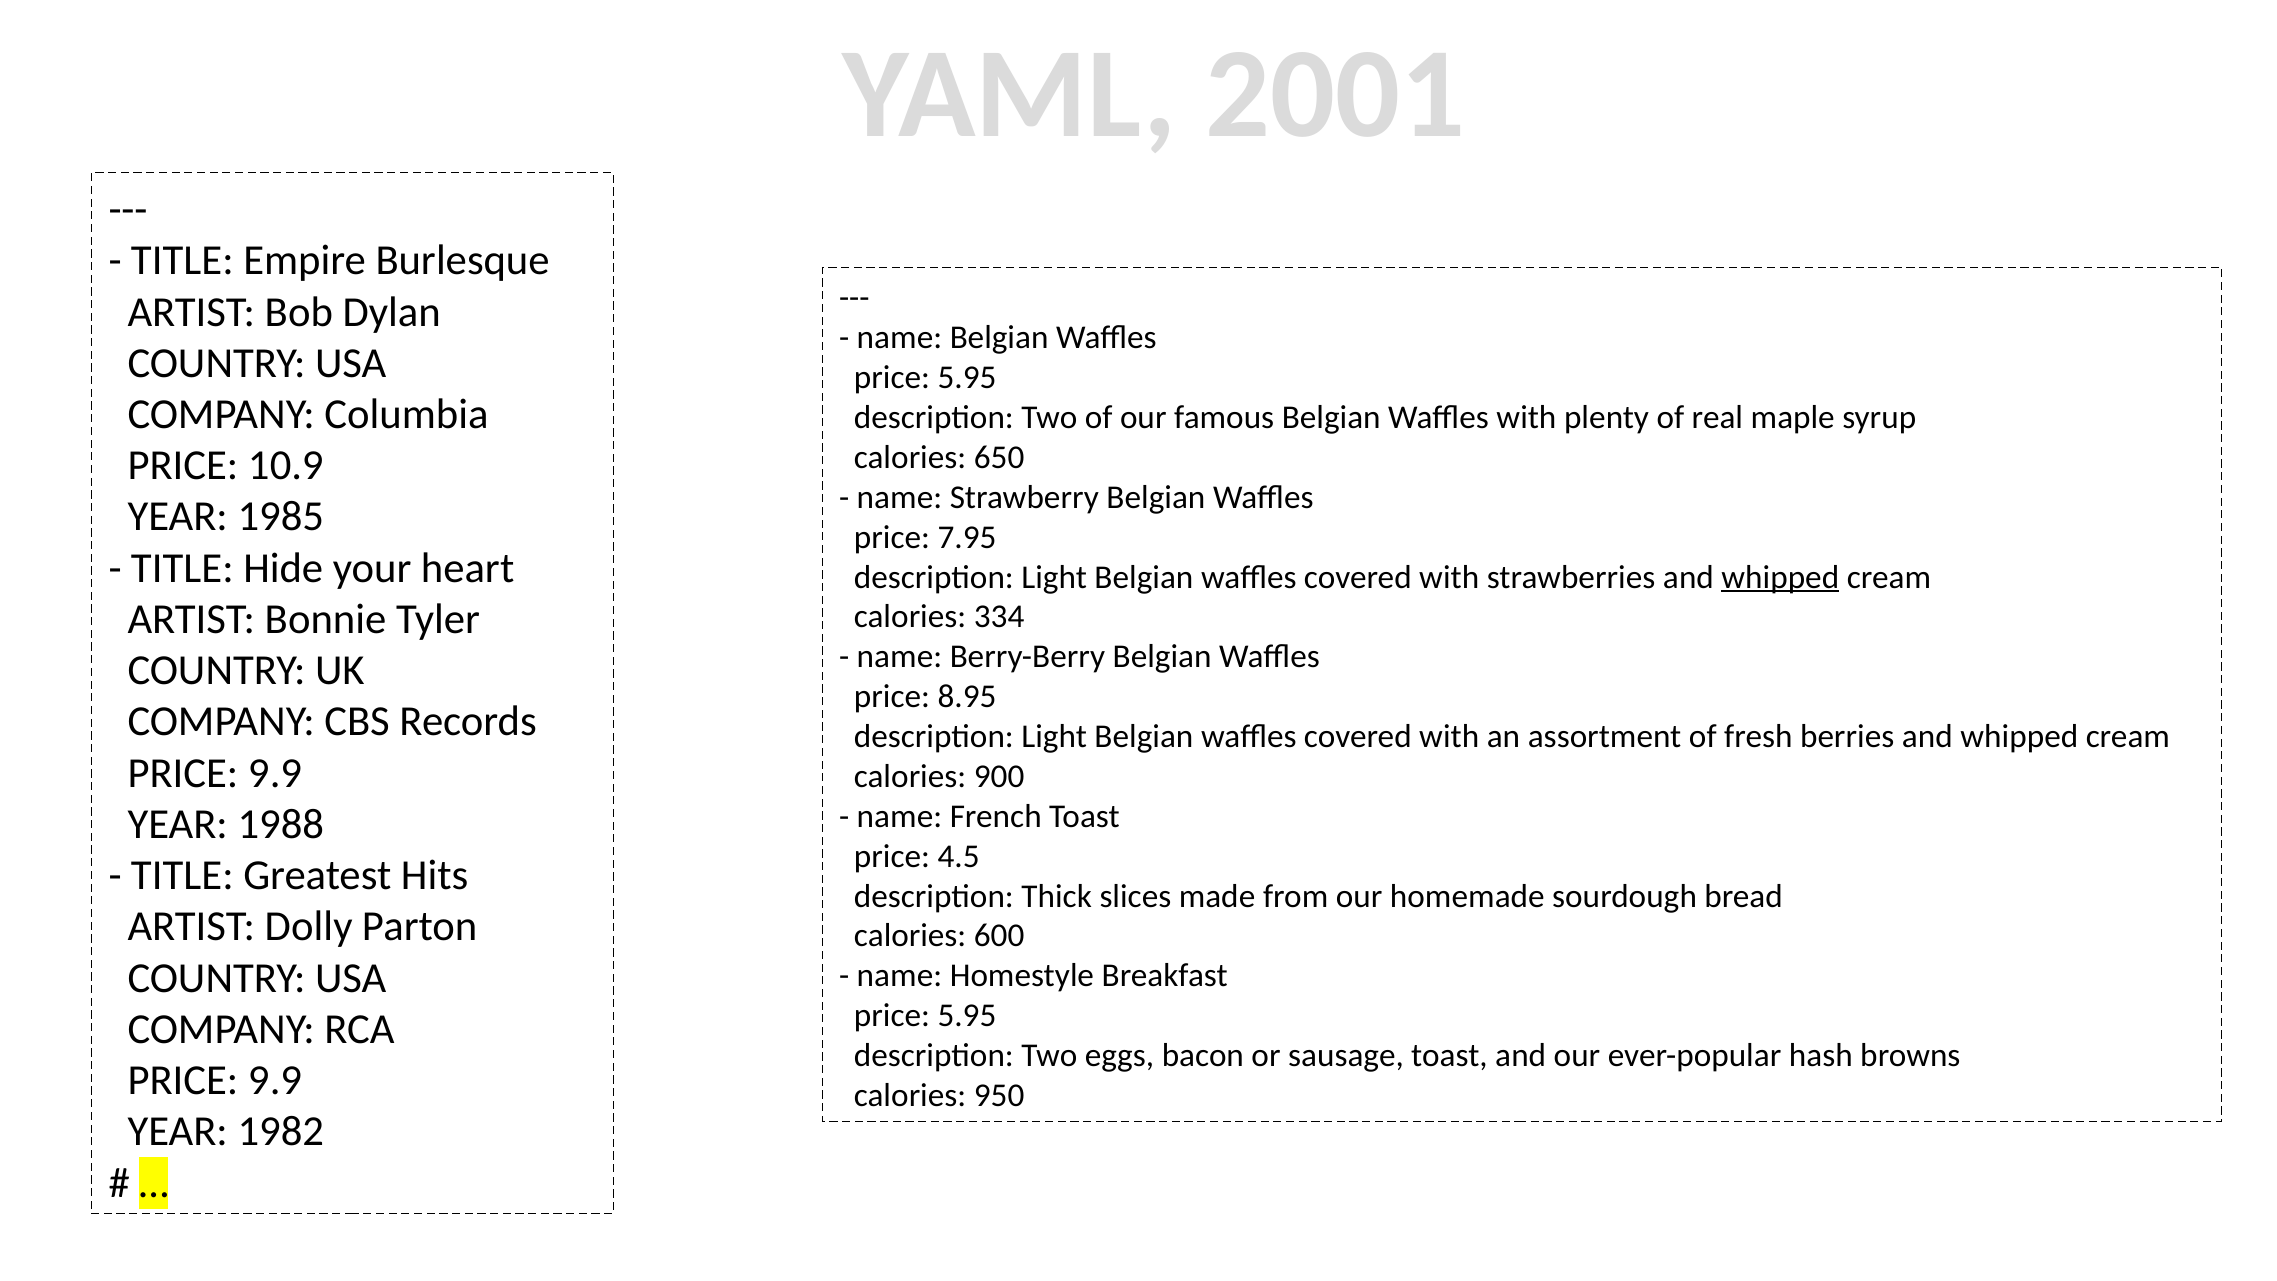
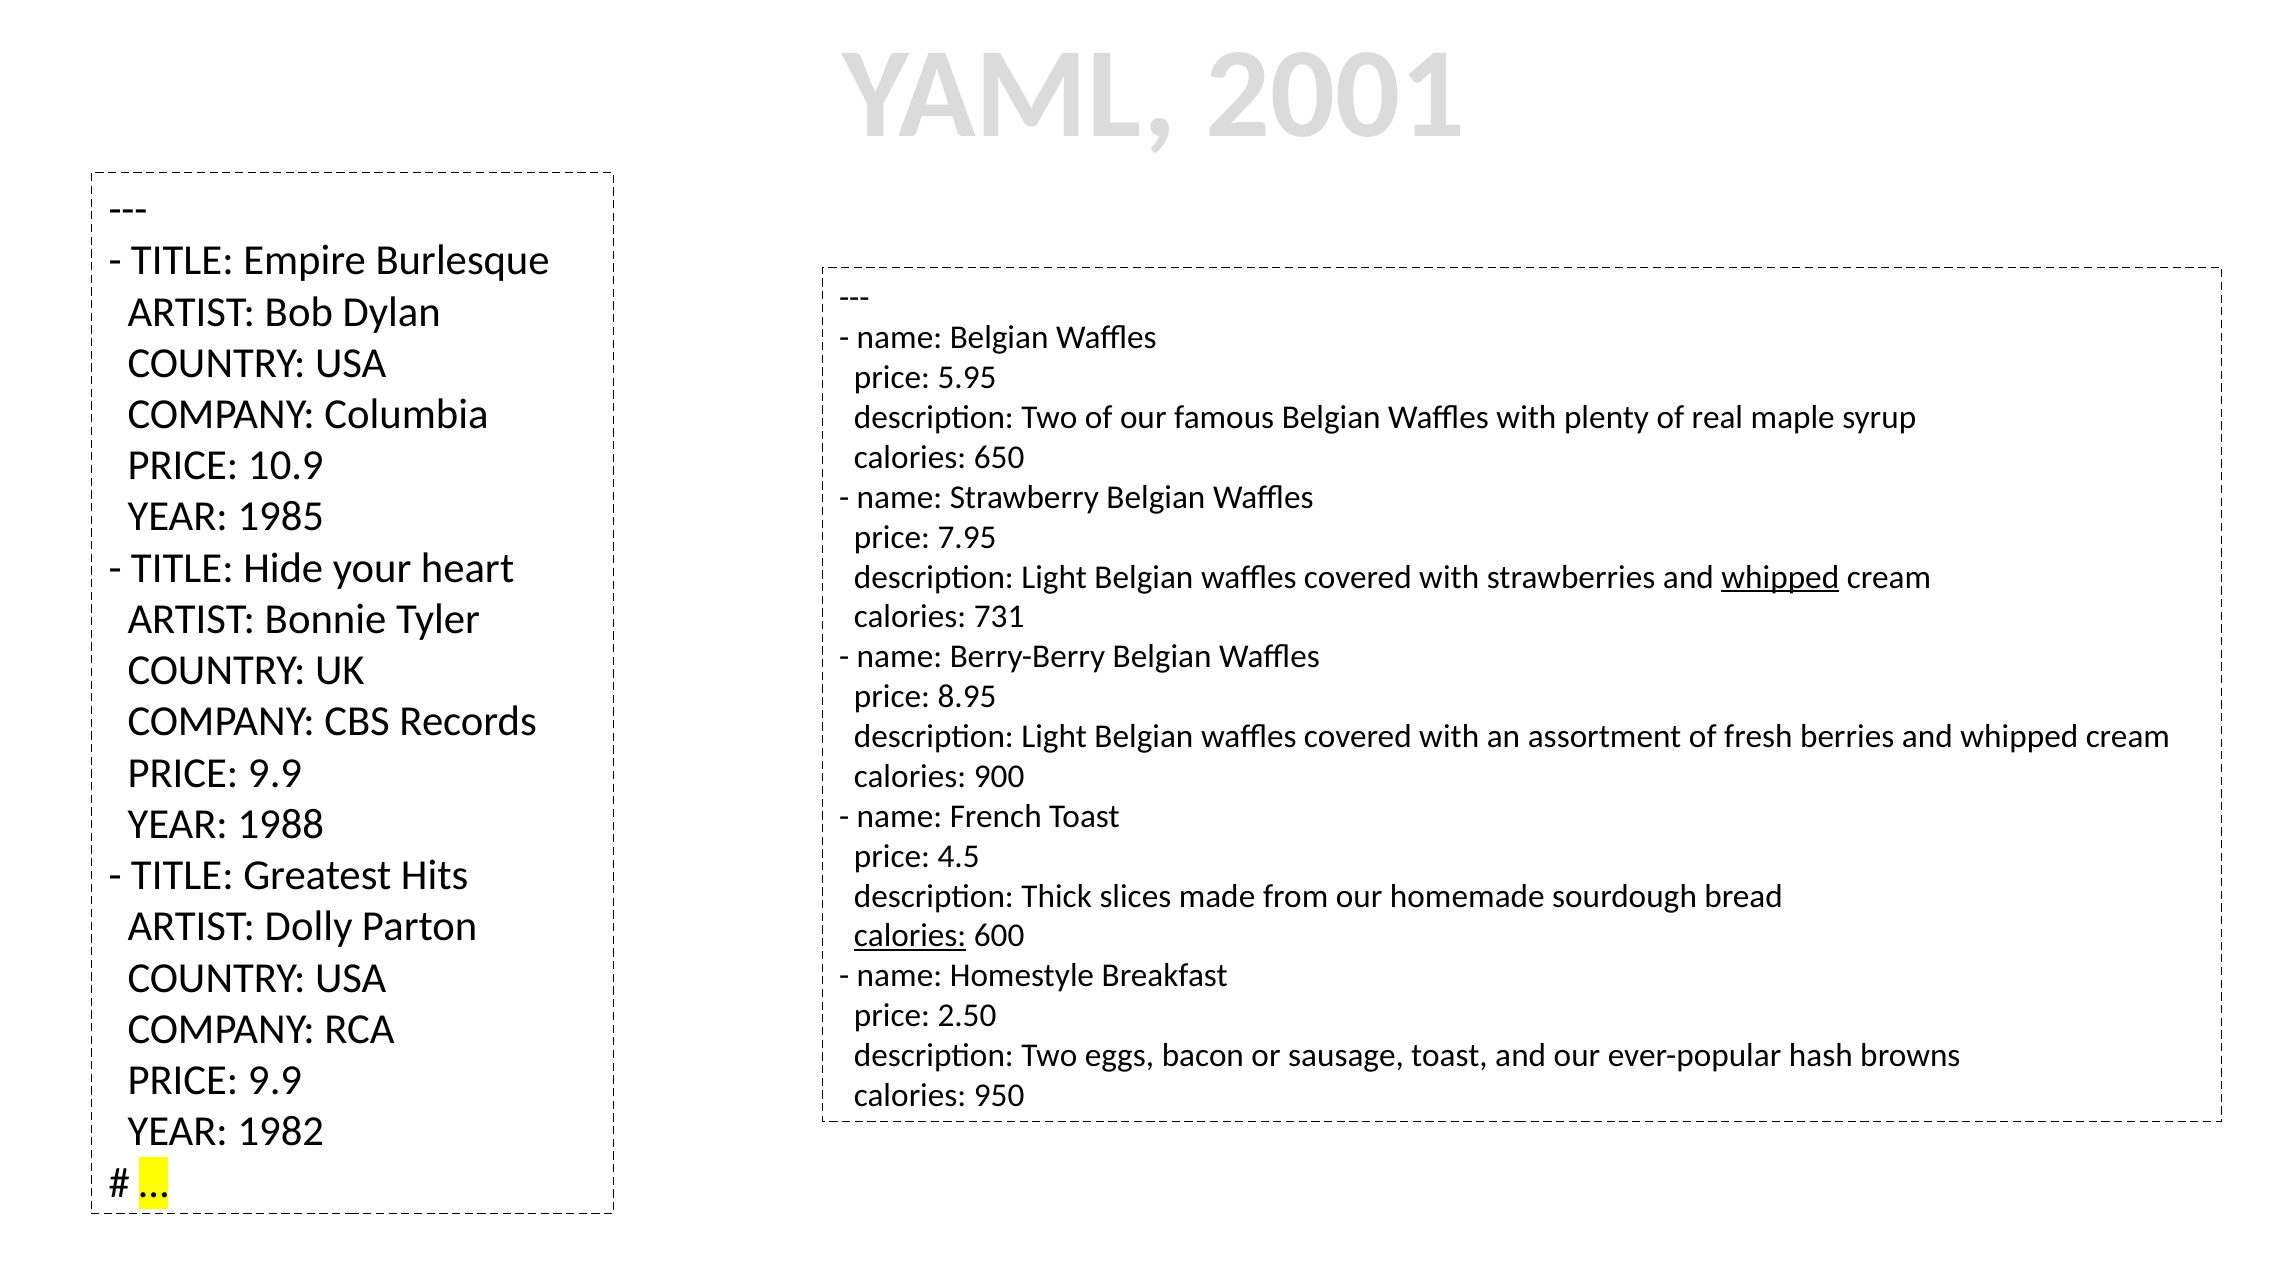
334: 334 -> 731
calories at (910, 936) underline: none -> present
5.95 at (967, 1016): 5.95 -> 2.50
